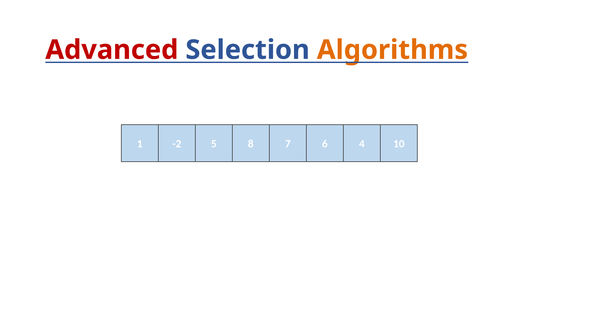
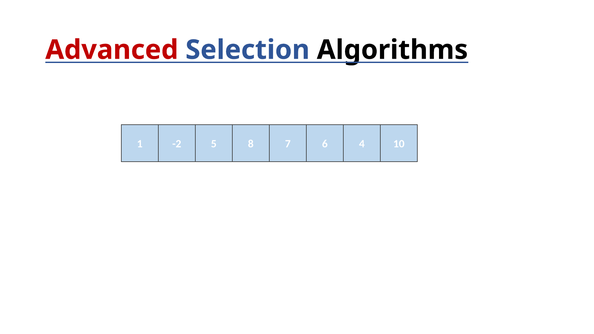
Algorithms colour: orange -> black
